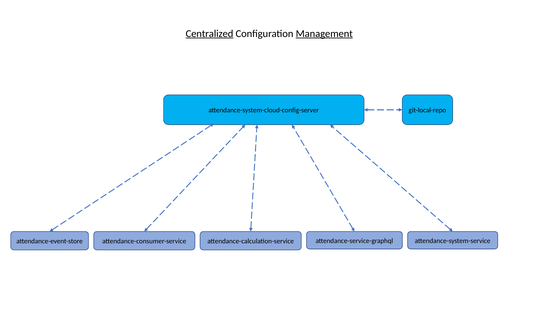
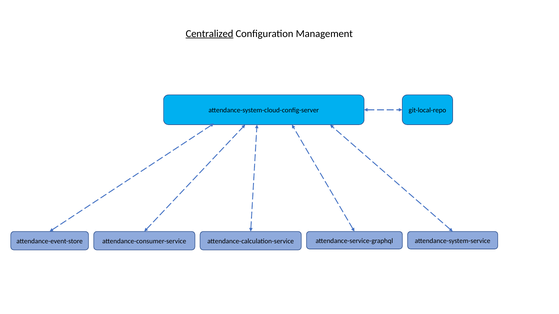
Management underline: present -> none
